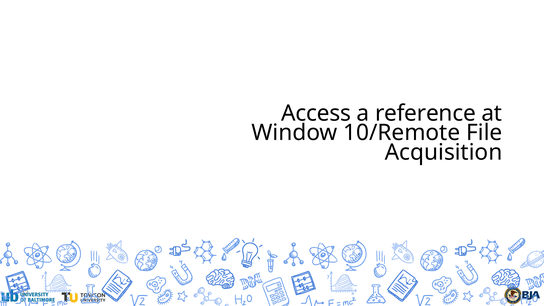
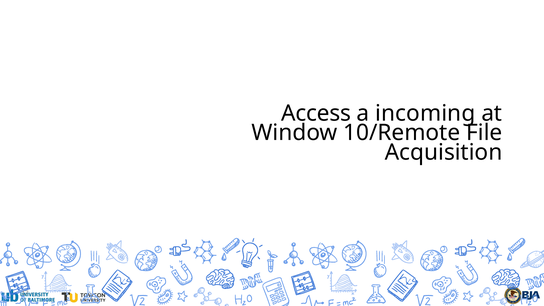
reference: reference -> incoming
